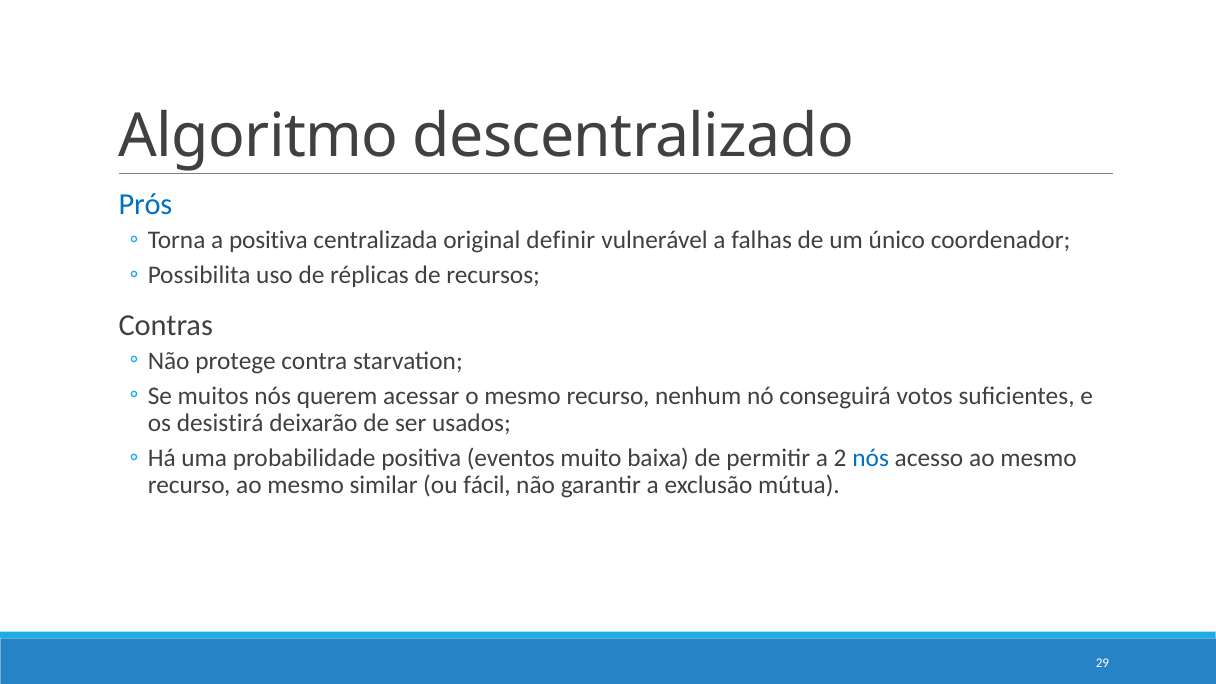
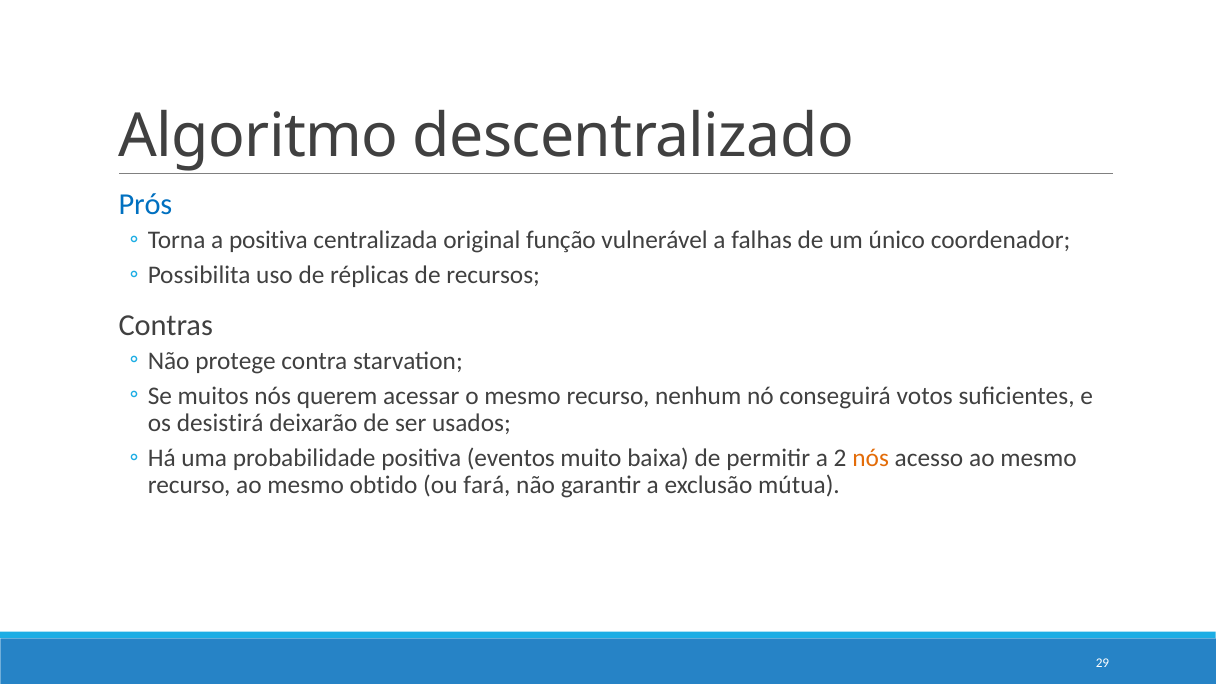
definir: definir -> função
nós at (871, 458) colour: blue -> orange
similar: similar -> obtido
fácil: fácil -> fará
